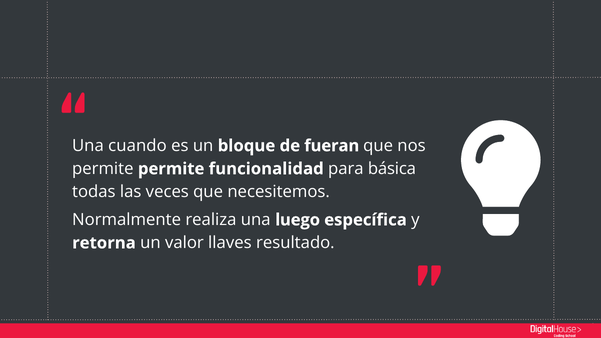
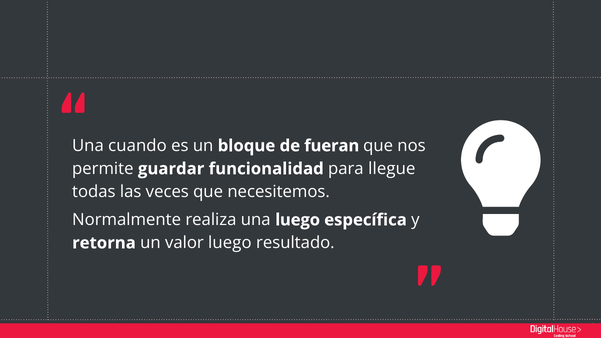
permite permite: permite -> guardar
básica: básica -> llegue
valor llaves: llaves -> luego
